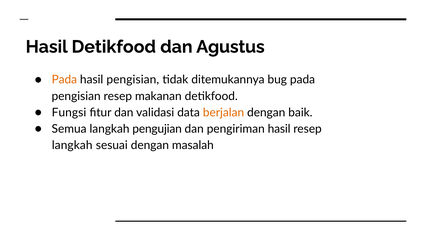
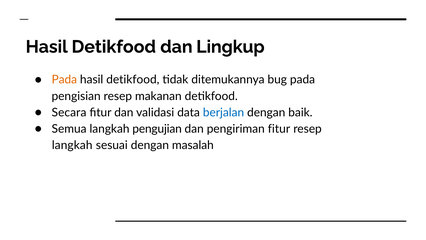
Agustus: Agustus -> Lingkup
pengisian at (133, 80): pengisian -> detikfood
Fungsi: Fungsi -> Secara
berjalan colour: orange -> blue
pengiriman hasil: hasil -> fitur
